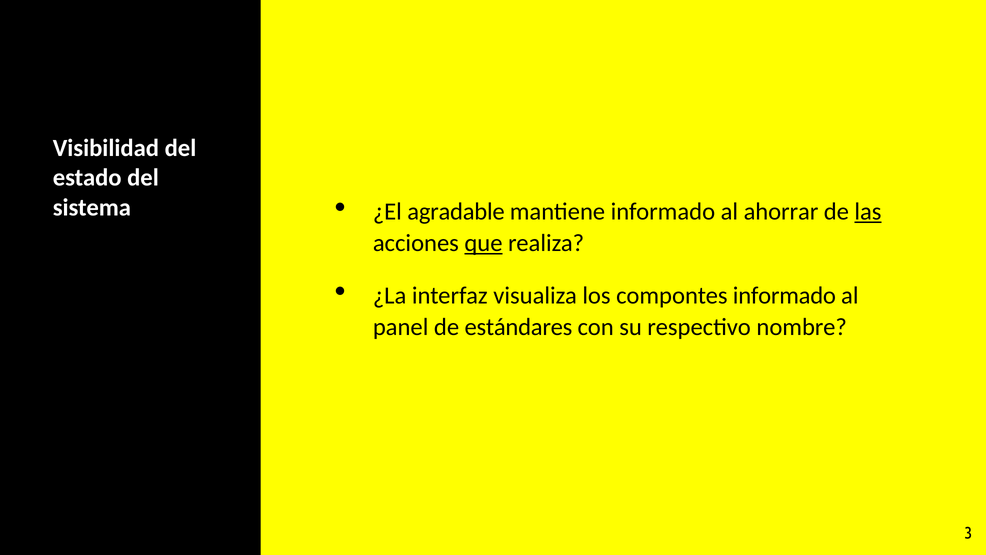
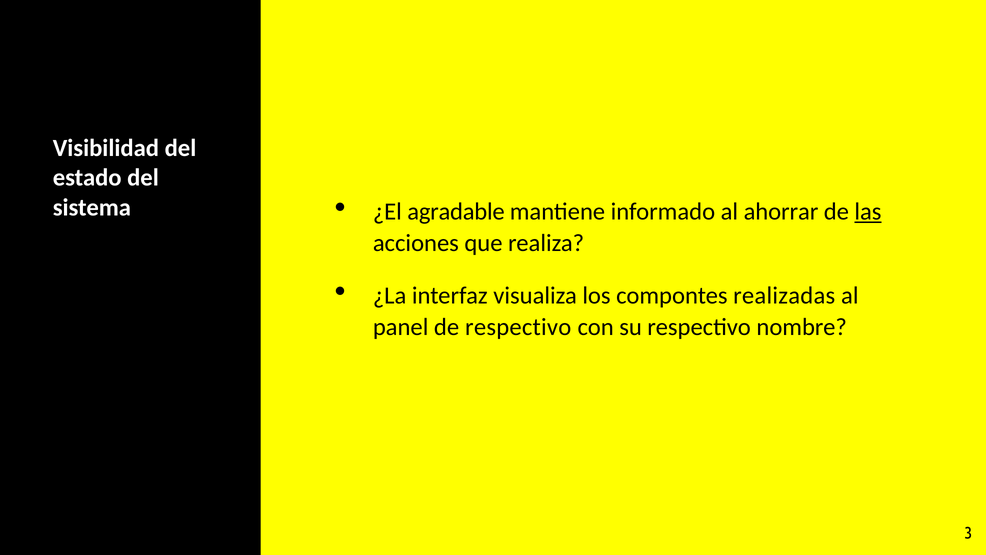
que underline: present -> none
compontes informado: informado -> realizadas
de estándares: estándares -> respectivo
